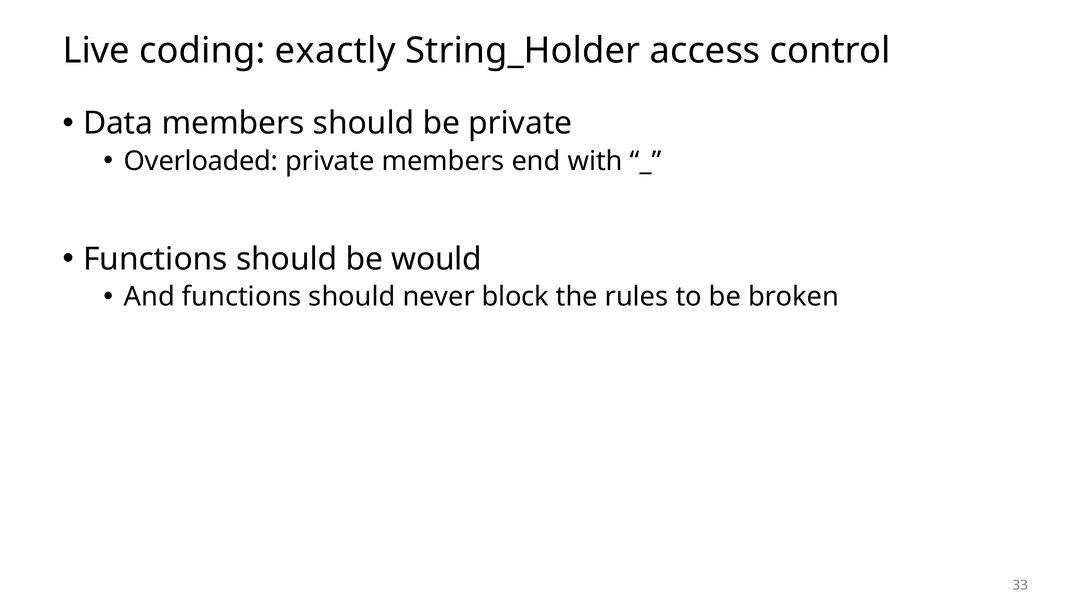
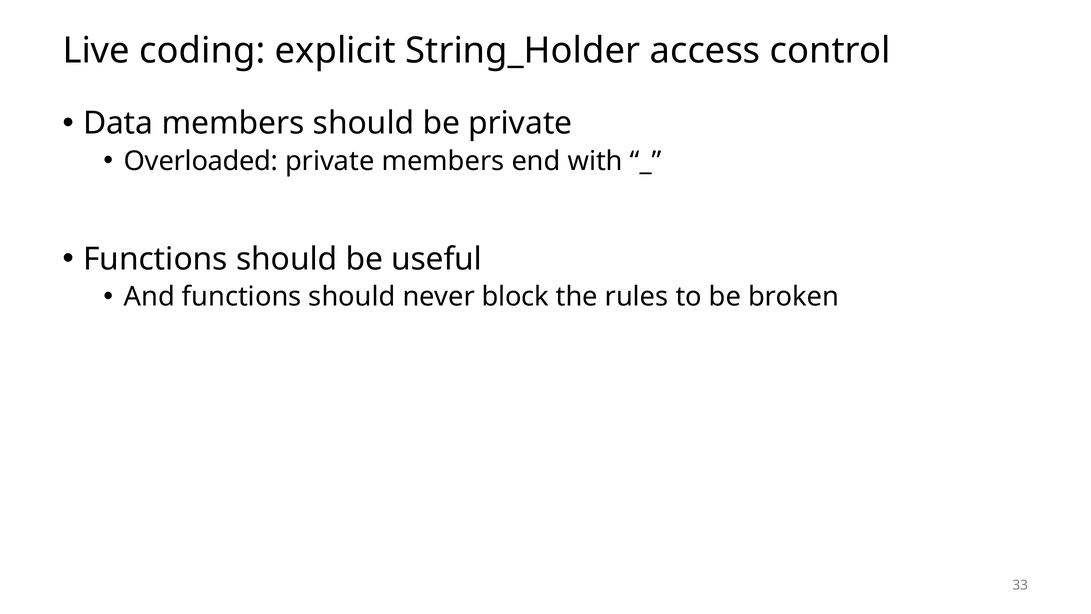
exactly: exactly -> explicit
would: would -> useful
